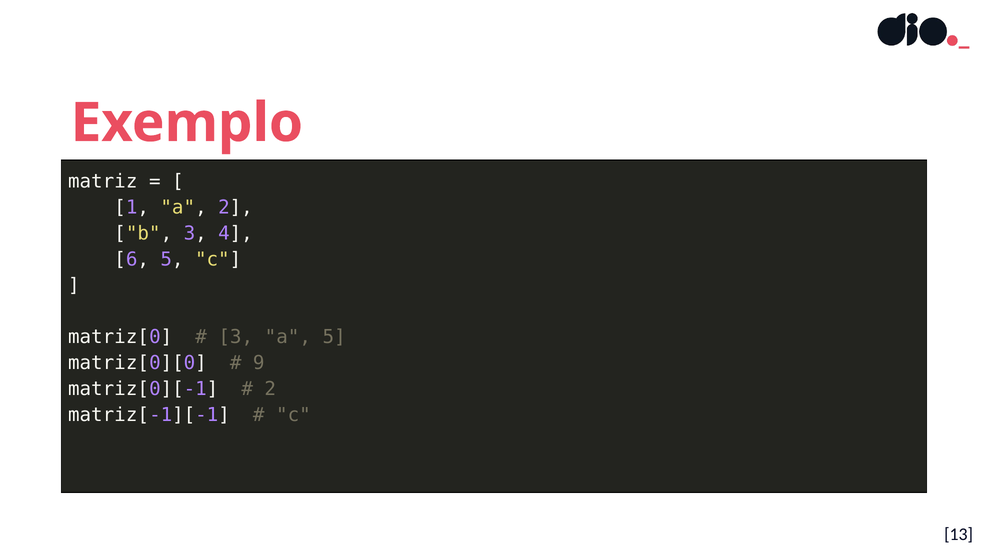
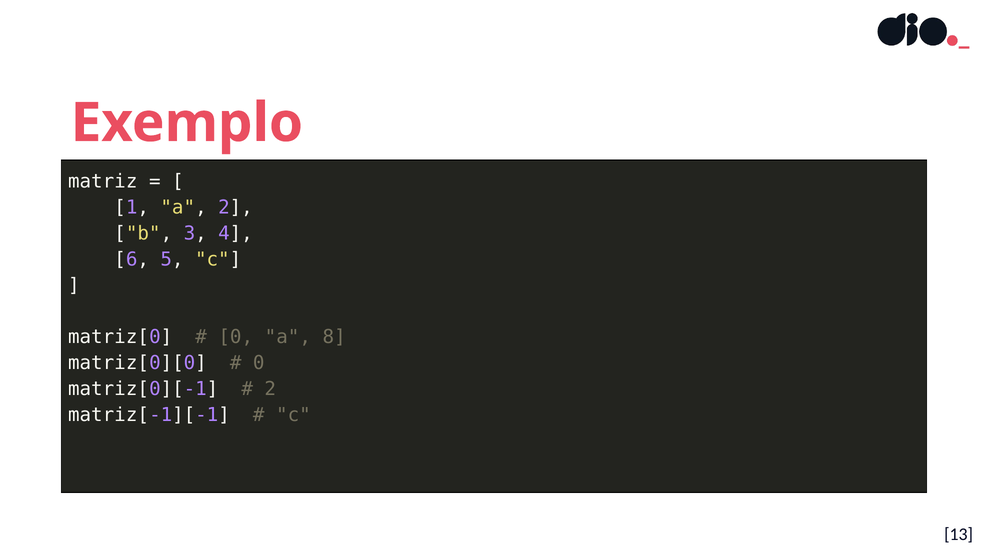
3 at (236, 337): 3 -> 0
a 5: 5 -> 8
9 at (259, 363): 9 -> 0
